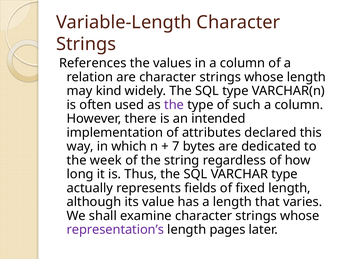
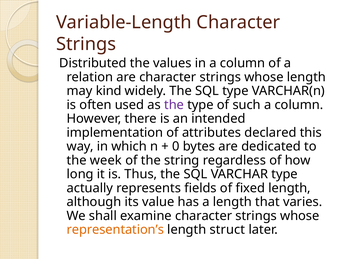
References: References -> Distributed
7: 7 -> 0
representation’s colour: purple -> orange
pages: pages -> struct
